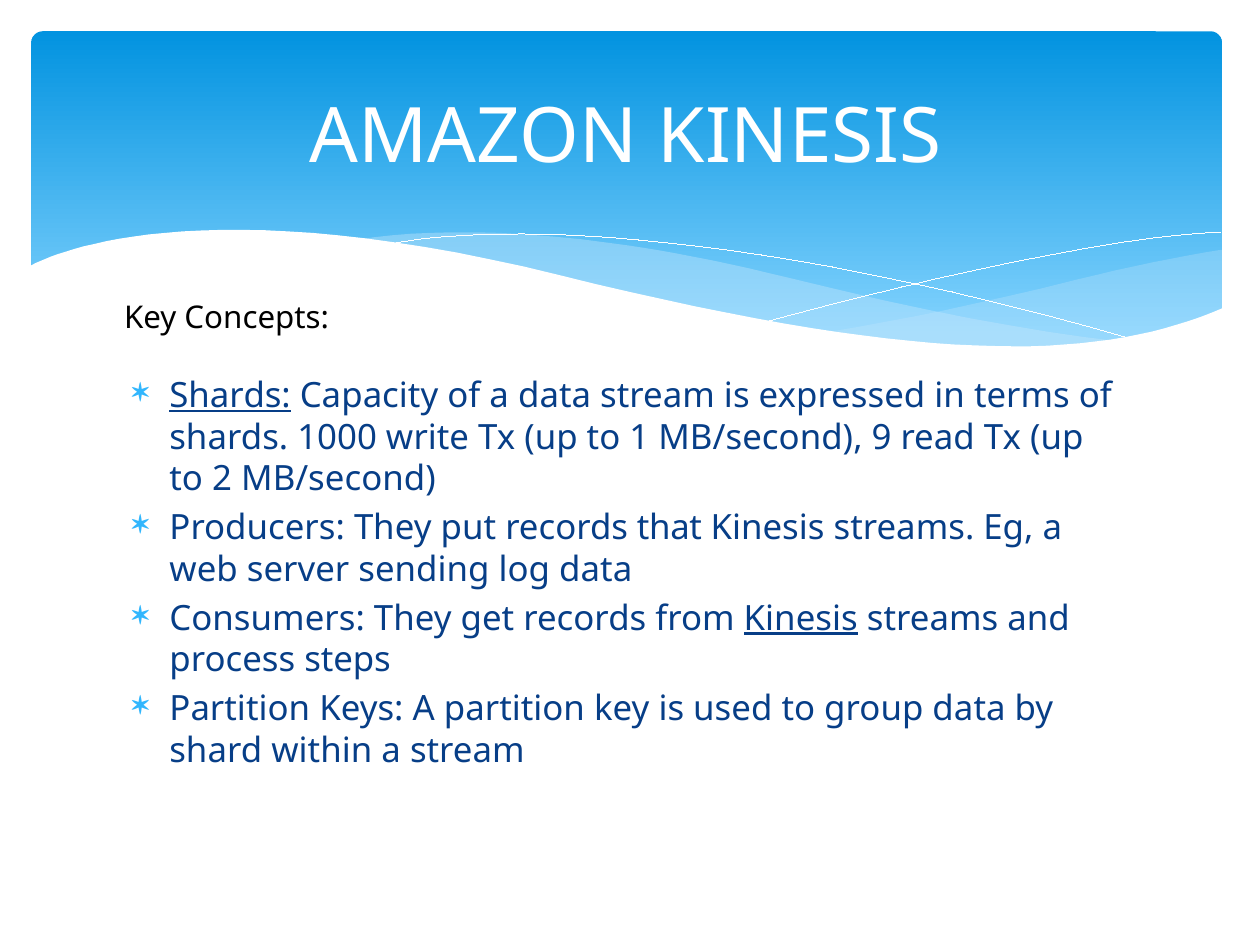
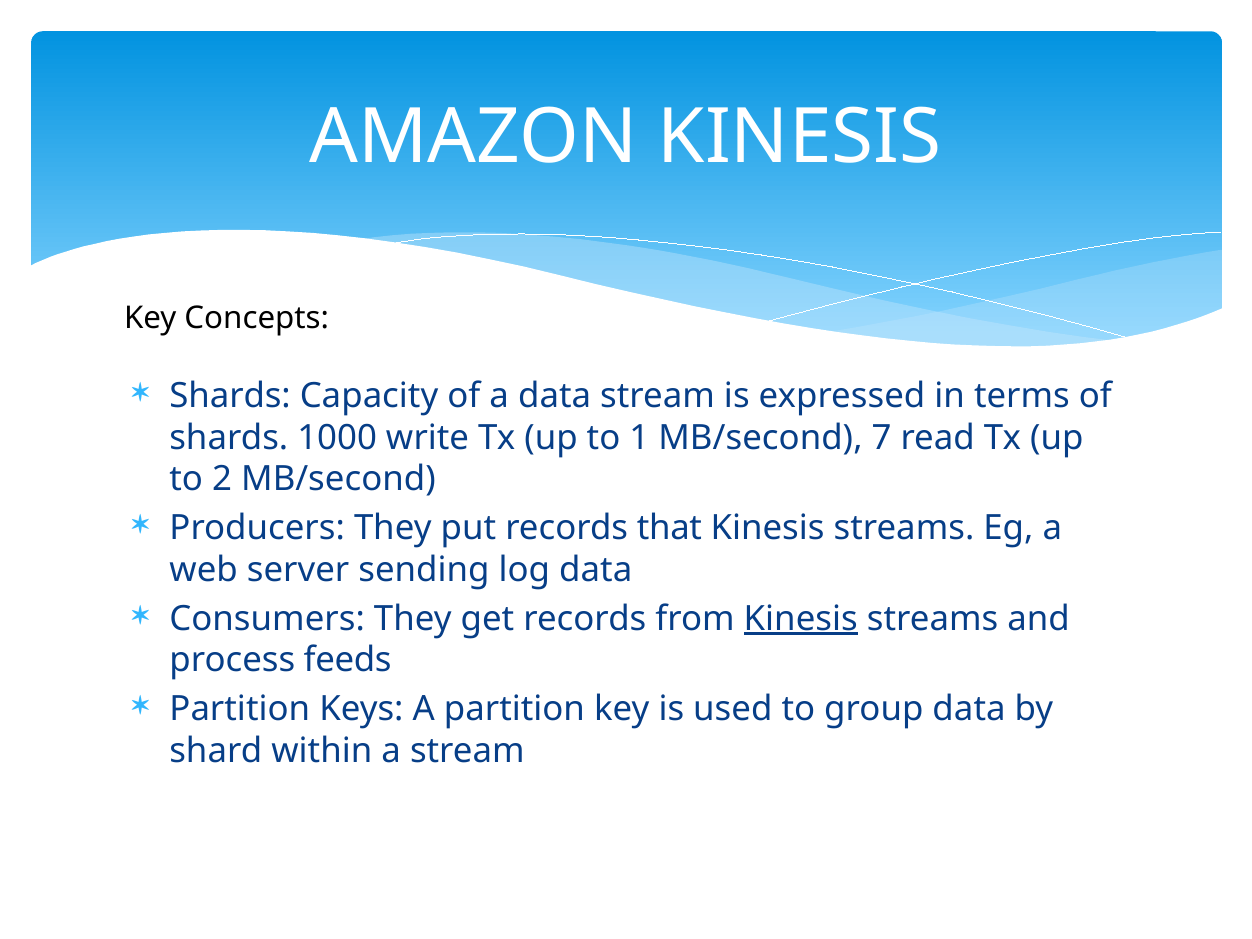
Shards at (230, 396) underline: present -> none
9: 9 -> 7
steps: steps -> feeds
